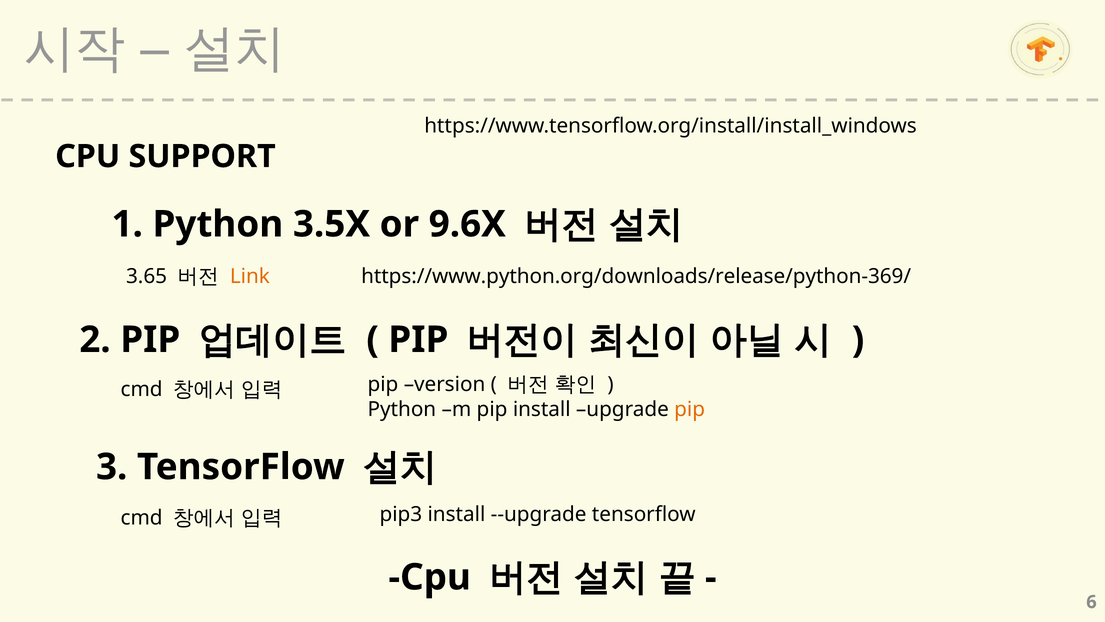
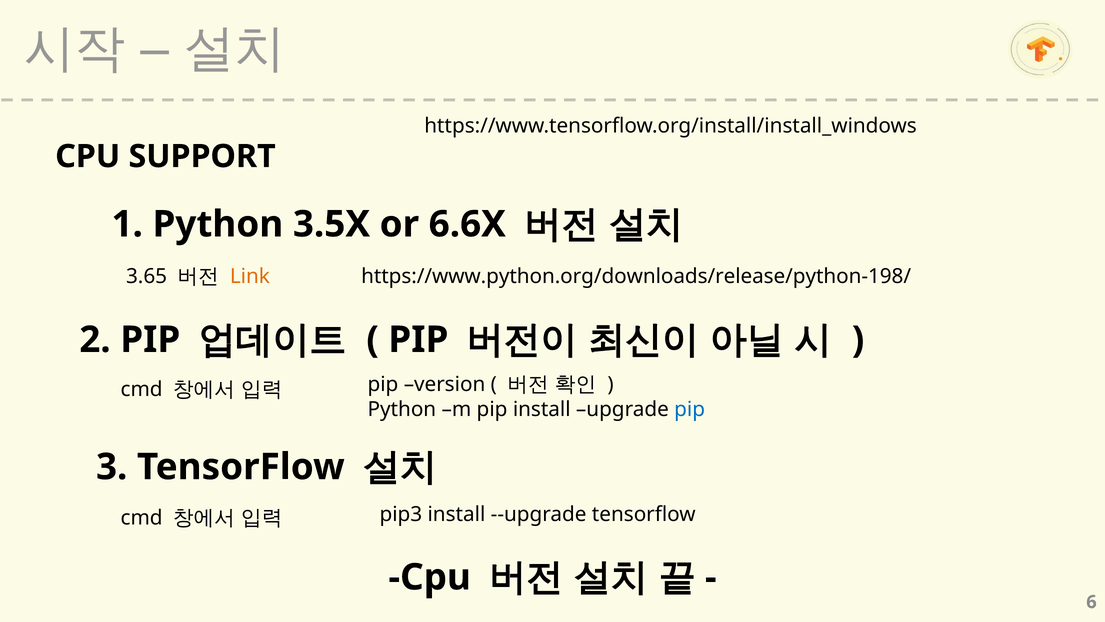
9.6X: 9.6X -> 6.6X
https://www.python.org/downloads/release/python-369/: https://www.python.org/downloads/release/python-369/ -> https://www.python.org/downloads/release/python-198/
pip at (690, 409) colour: orange -> blue
